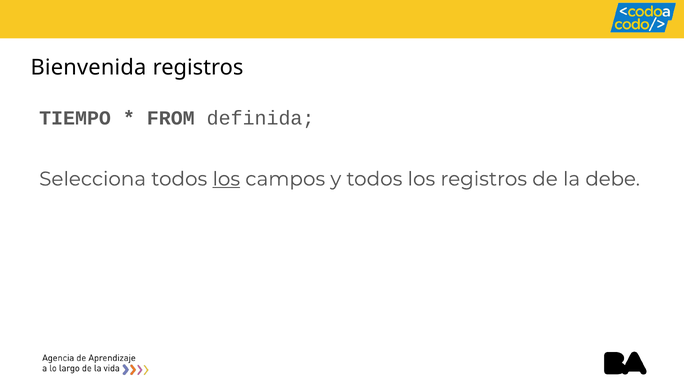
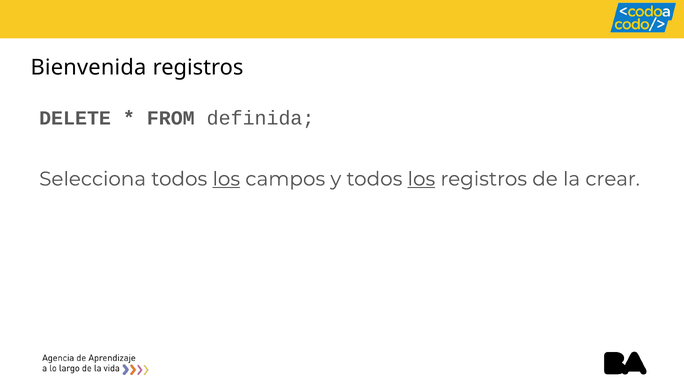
TIEMPO: TIEMPO -> DELETE
los at (421, 179) underline: none -> present
debe: debe -> crear
